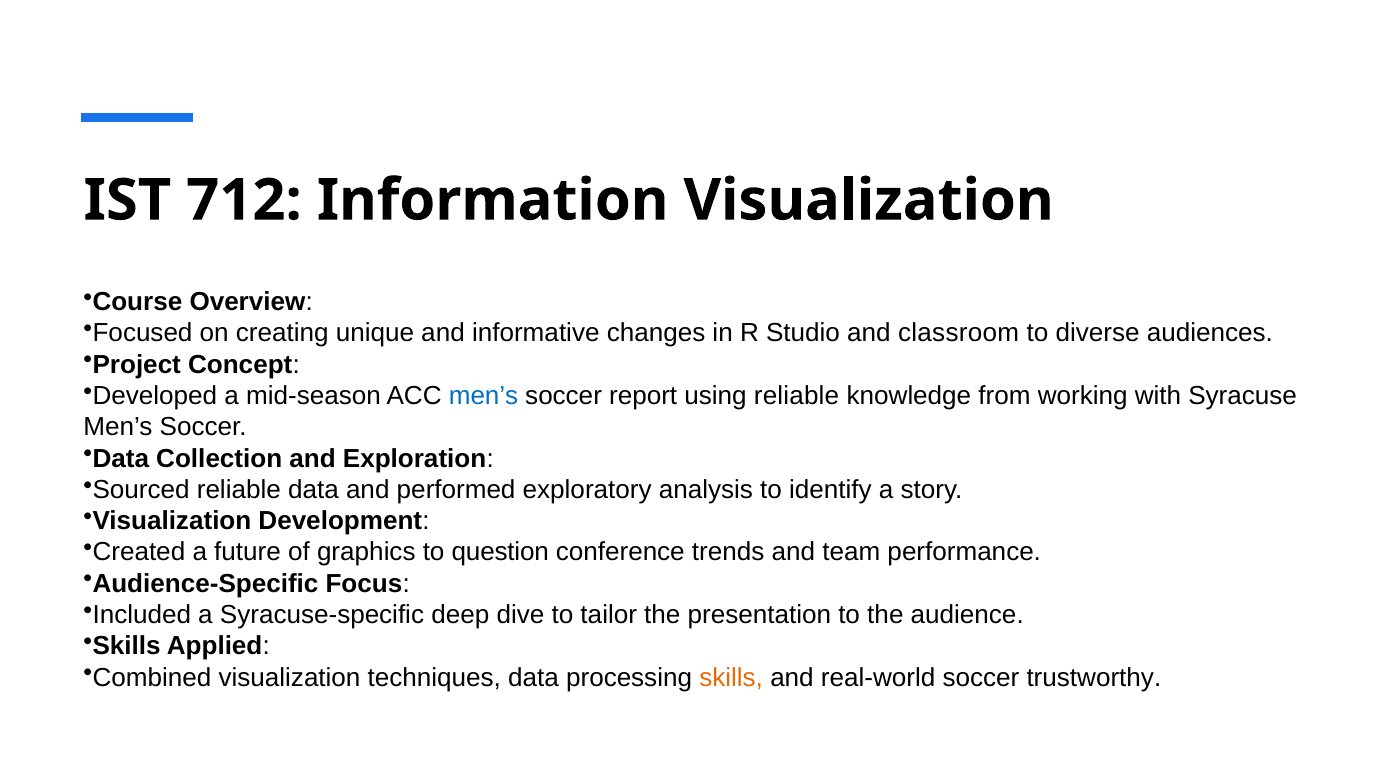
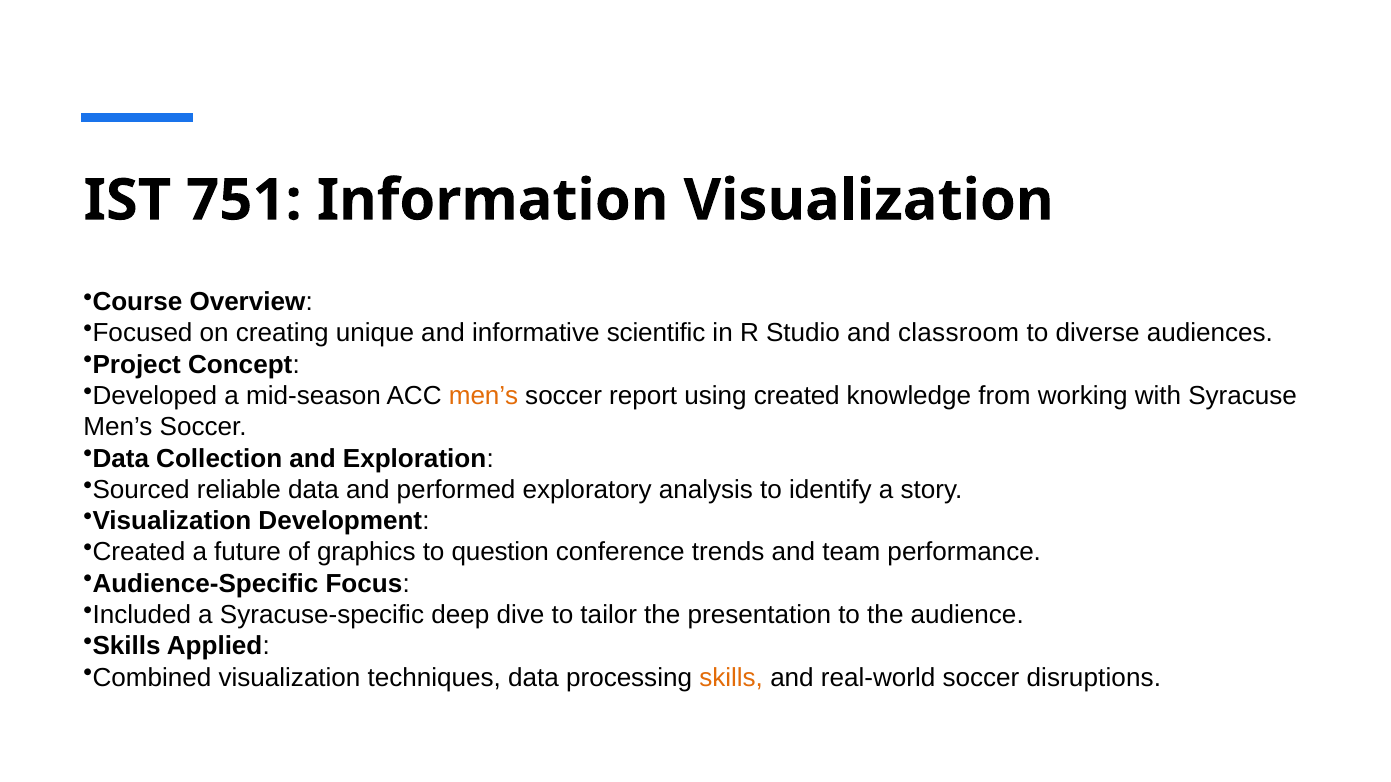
712: 712 -> 751
changes: changes -> scientific
men’s at (484, 396) colour: blue -> orange
using reliable: reliable -> created
trustworthy: trustworthy -> disruptions
